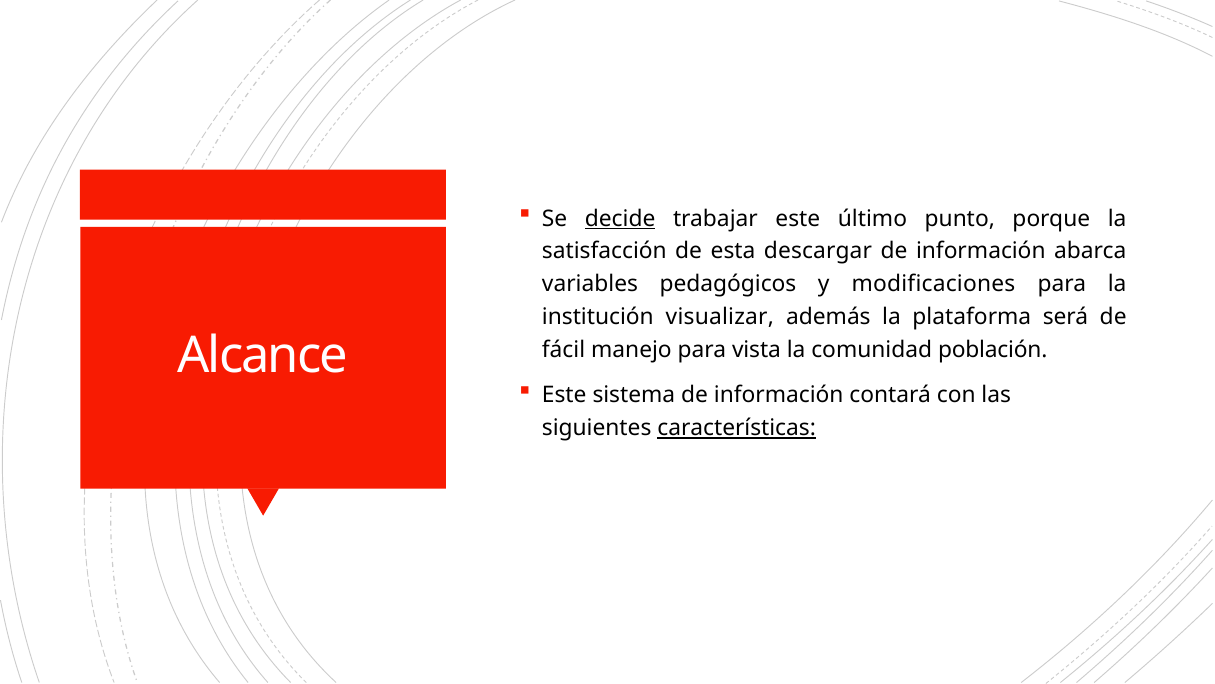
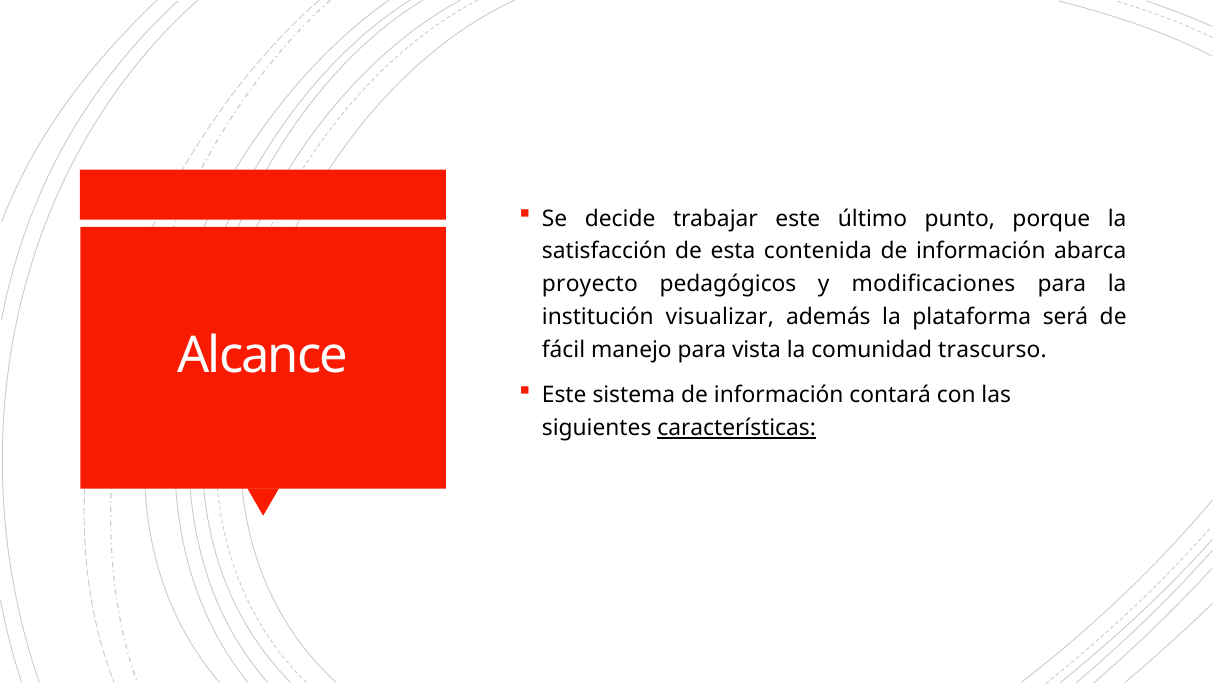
decide underline: present -> none
descargar: descargar -> contenida
variables: variables -> proyecto
población: población -> trascurso
